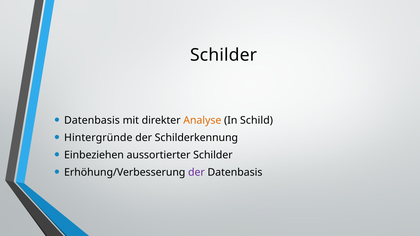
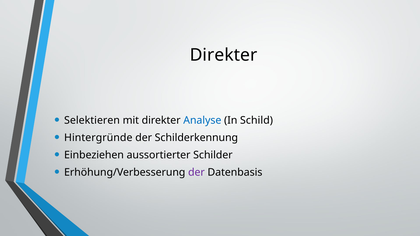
Schilder at (224, 55): Schilder -> Direkter
Datenbasis at (92, 120): Datenbasis -> Selektieren
Analyse colour: orange -> blue
